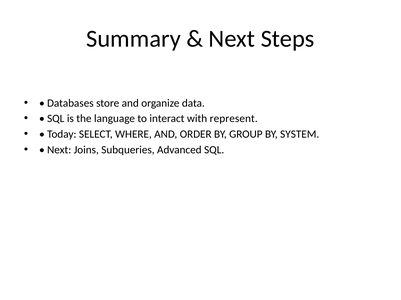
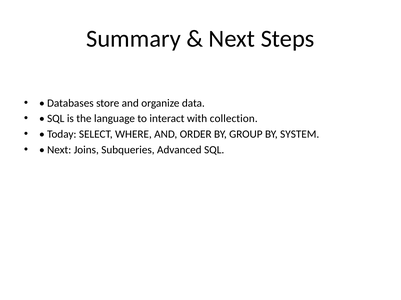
represent: represent -> collection
